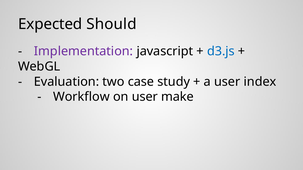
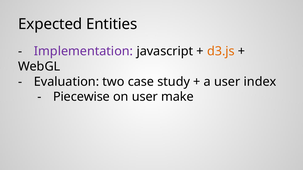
Should: Should -> Entities
d3.js colour: blue -> orange
Workflow: Workflow -> Piecewise
